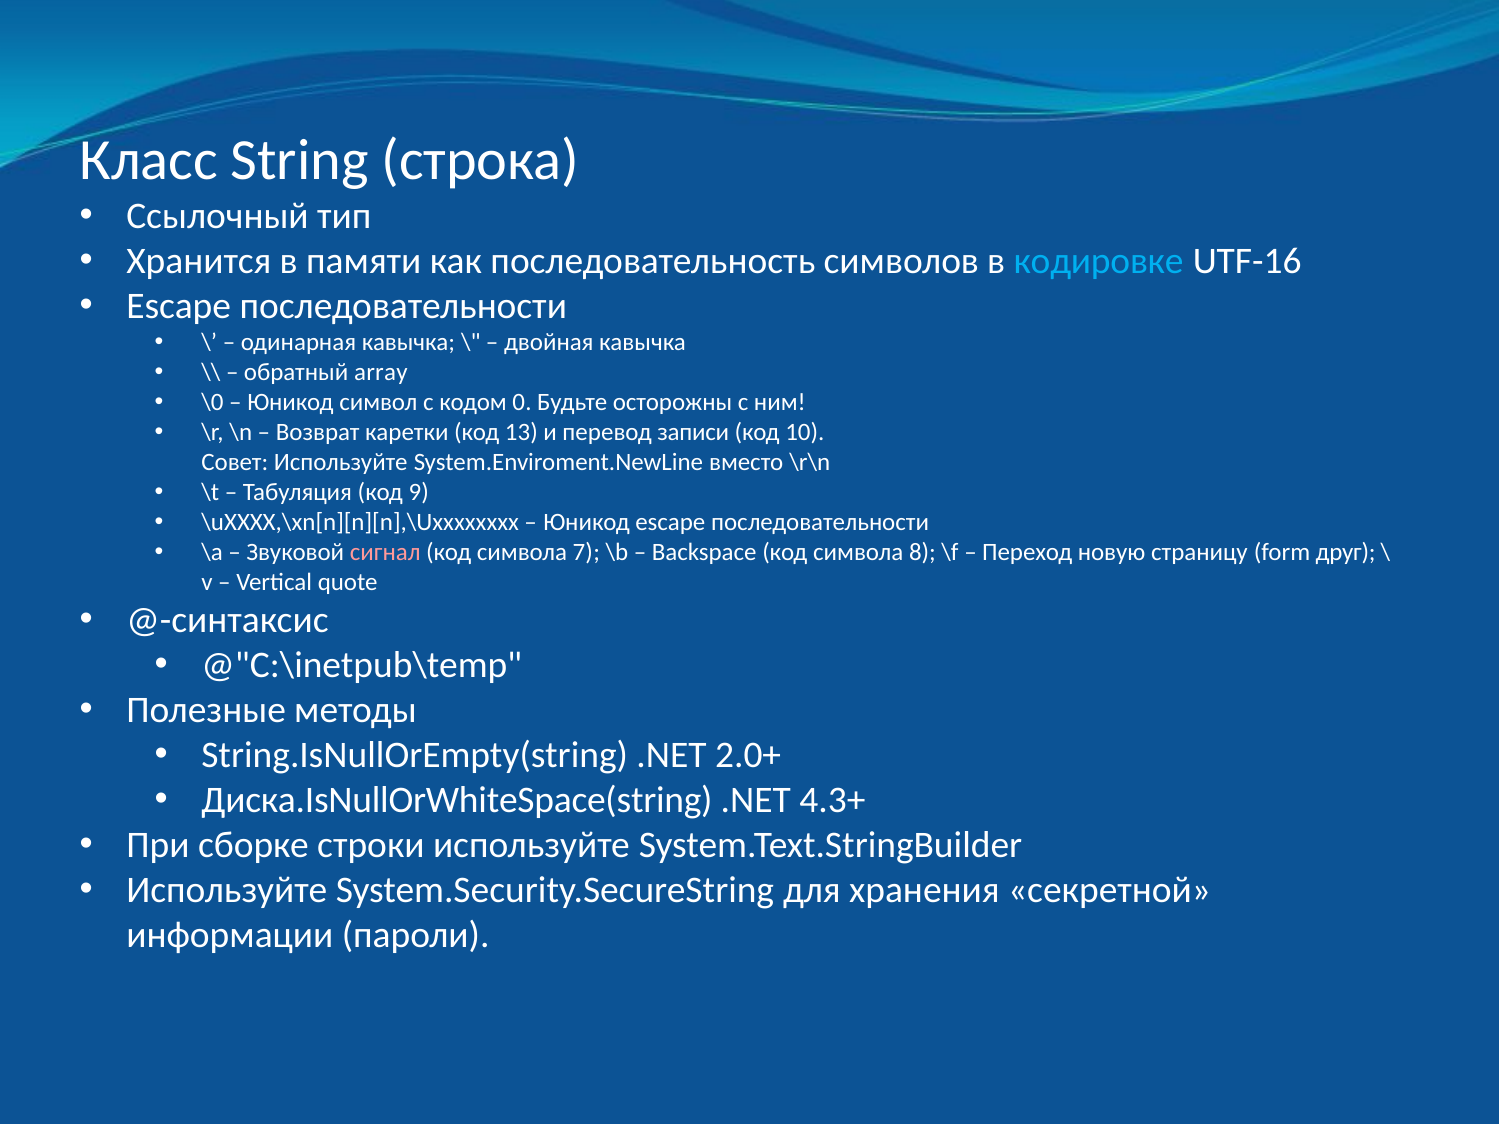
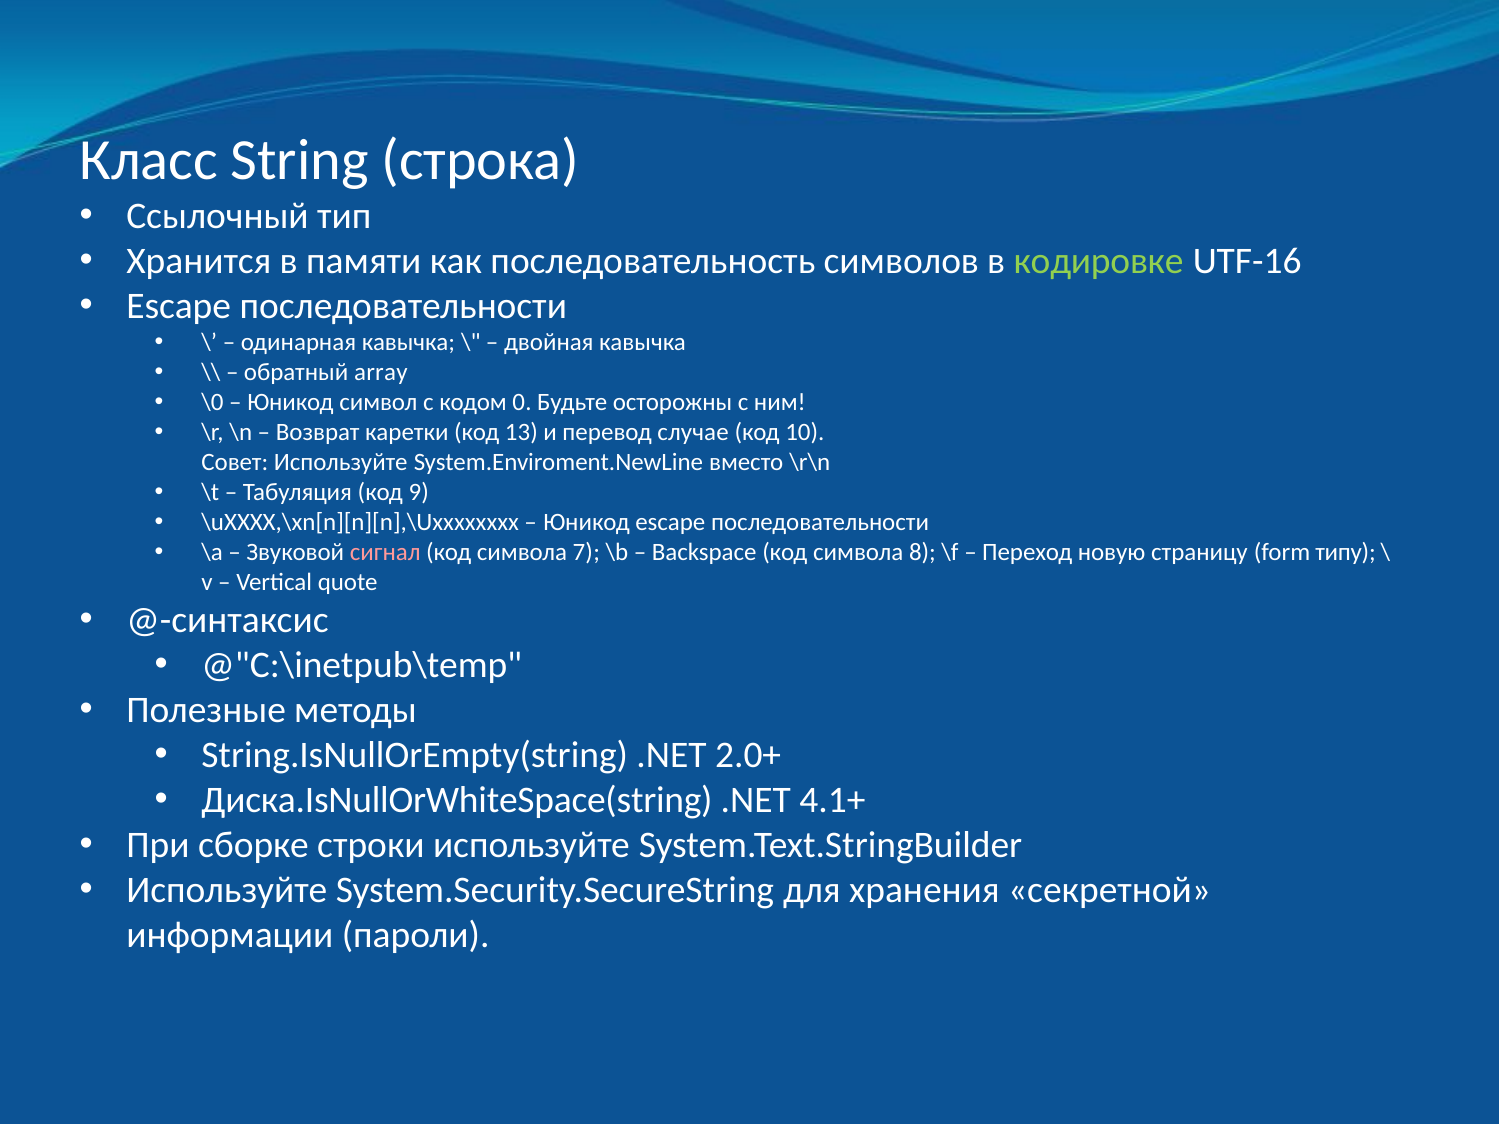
кодировке colour: light blue -> light green
записи: записи -> случае
друг: друг -> типу
4.3+: 4.3+ -> 4.1+
